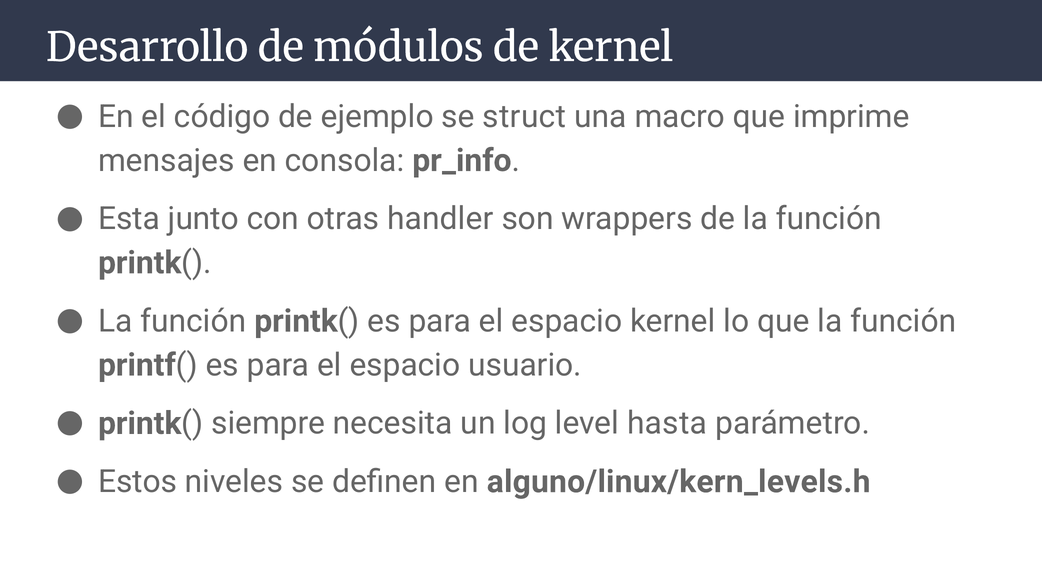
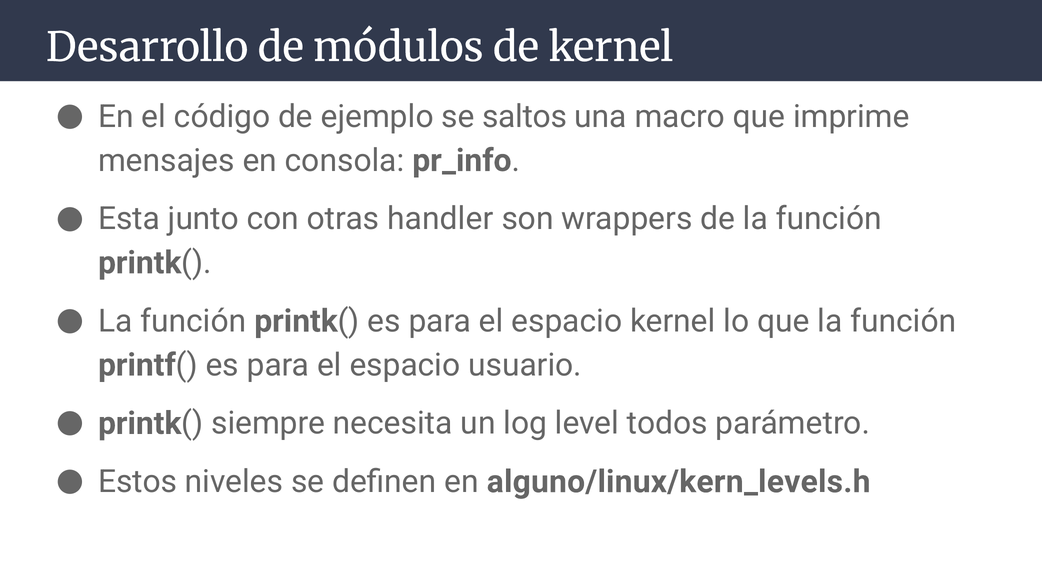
struct: struct -> saltos
hasta: hasta -> todos
